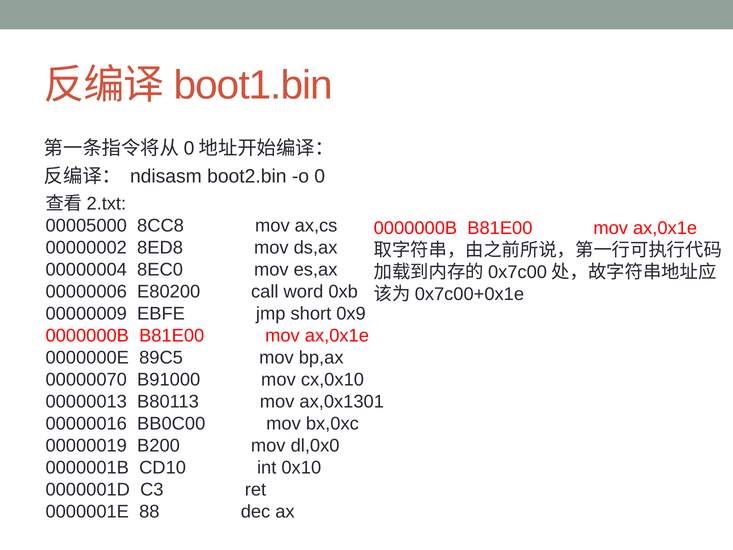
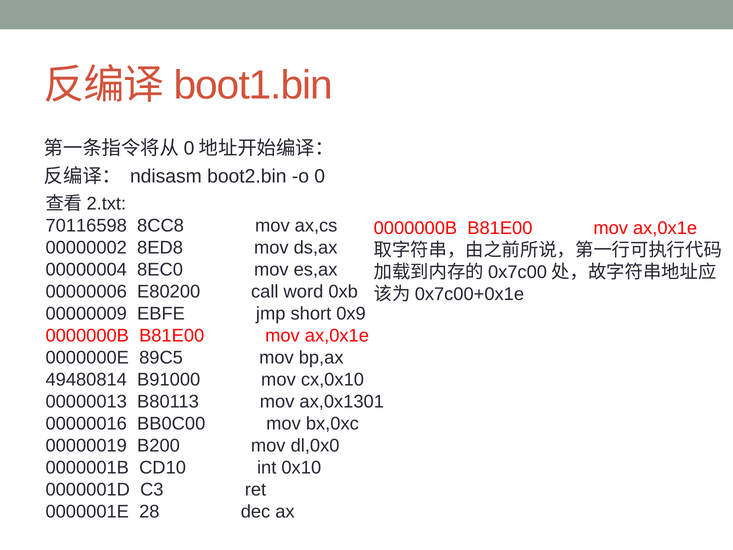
00005000: 00005000 -> 70116598
00000070: 00000070 -> 49480814
88: 88 -> 28
